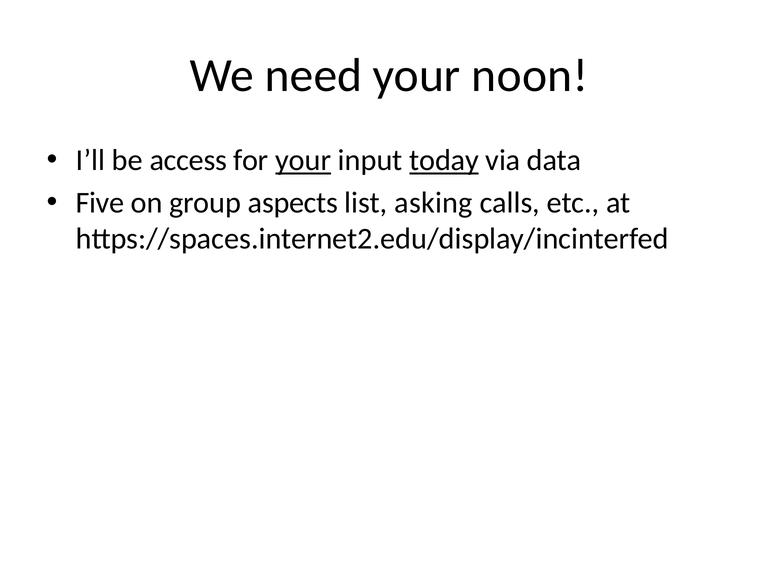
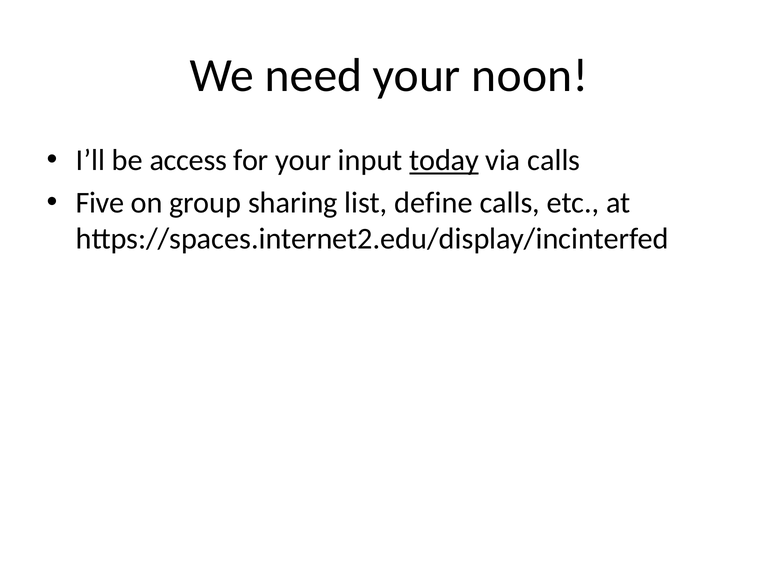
your at (303, 160) underline: present -> none
via data: data -> calls
aspects: aspects -> sharing
asking: asking -> define
